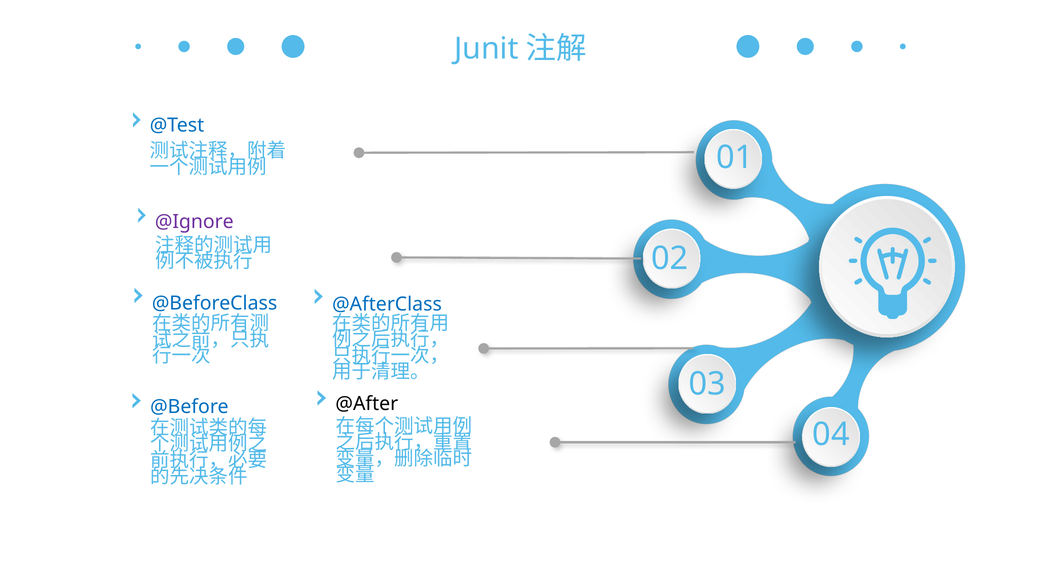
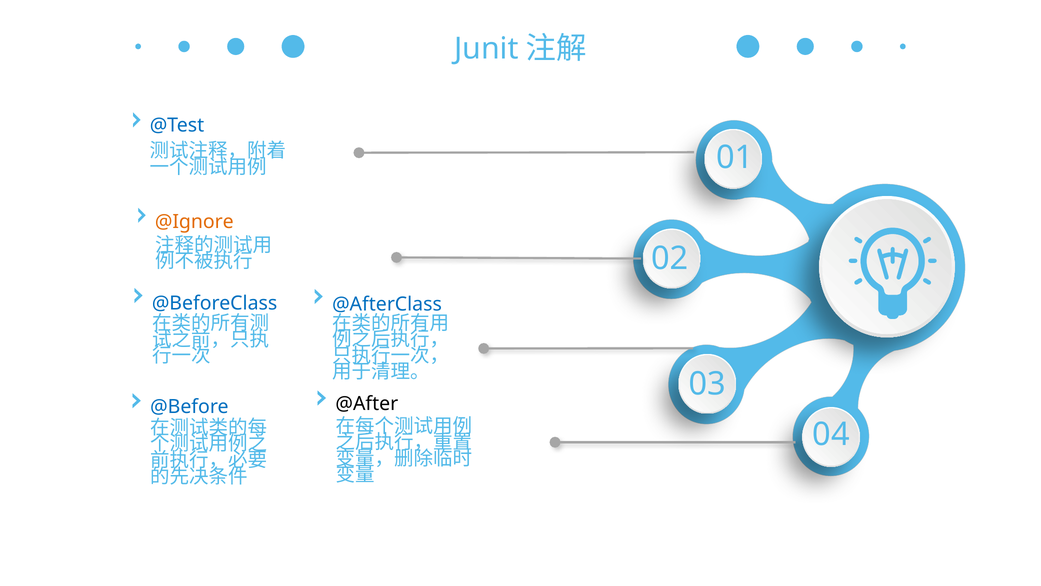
@Ignore colour: purple -> orange
